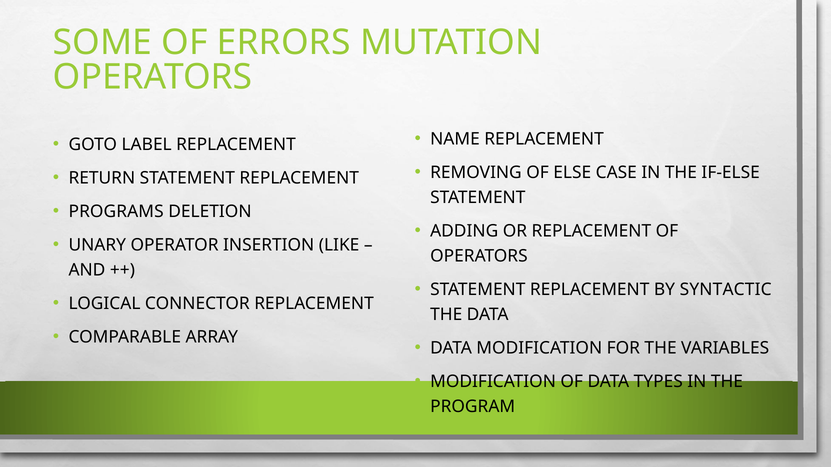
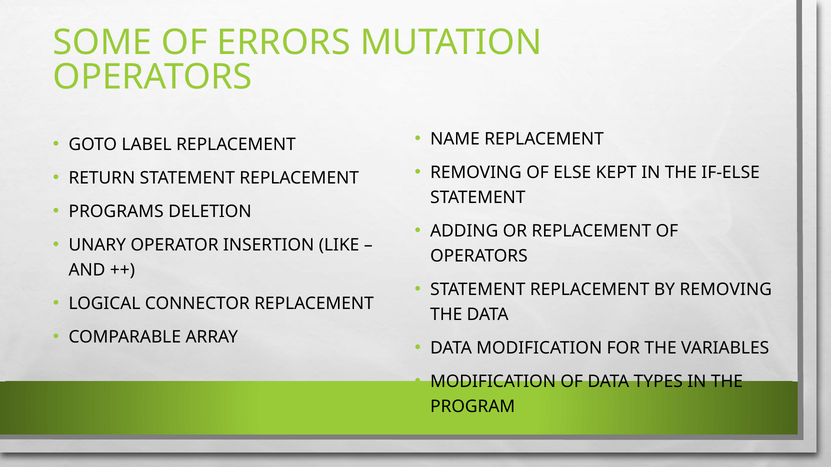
CASE: CASE -> KEPT
BY SYNTACTIC: SYNTACTIC -> REMOVING
